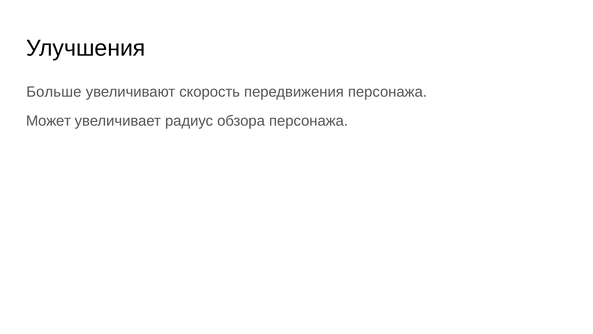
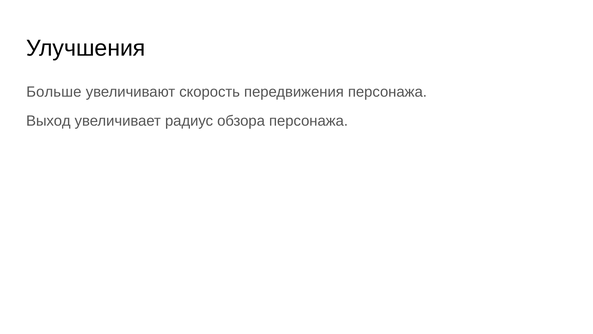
Может: Может -> Выход
